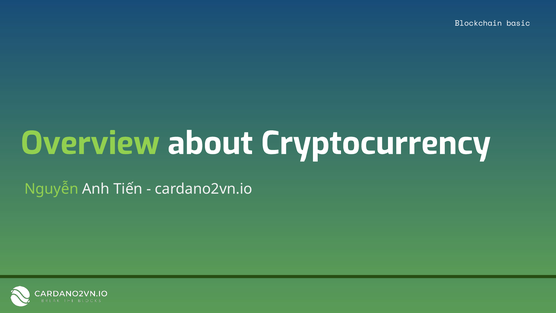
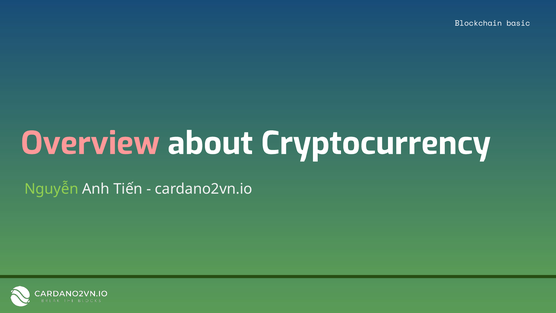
Overview colour: light green -> pink
